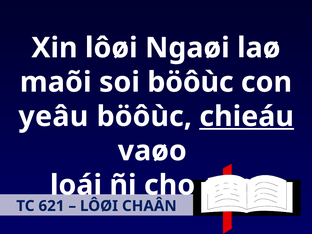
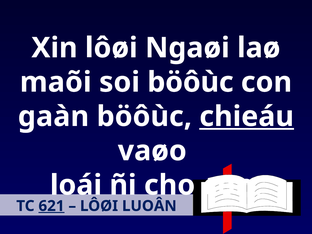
yeâu: yeâu -> gaàn
621 underline: none -> present
CHAÂN: CHAÂN -> LUOÂN
